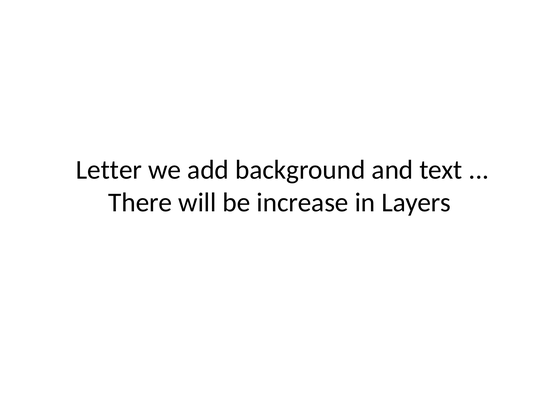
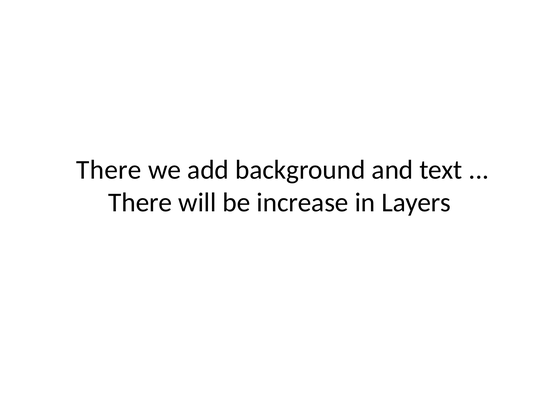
Letter at (109, 170): Letter -> There
